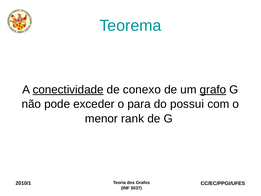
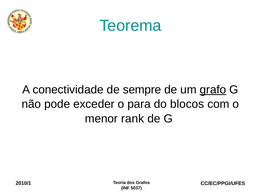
conectividade underline: present -> none
conexo: conexo -> sempre
possui: possui -> blocos
